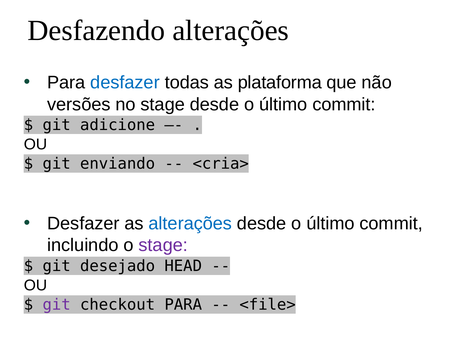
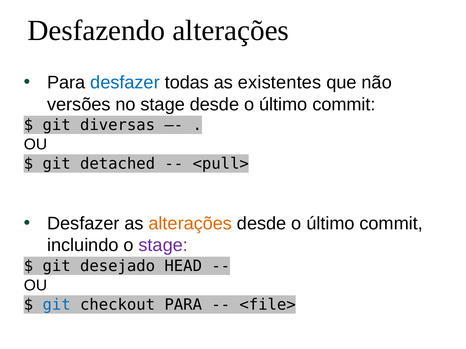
plataforma: plataforma -> existentes
adicione: adicione -> diversas
enviando: enviando -> detached
<cria>: <cria> -> <pull>
alterações at (190, 224) colour: blue -> orange
git at (57, 305) colour: purple -> blue
